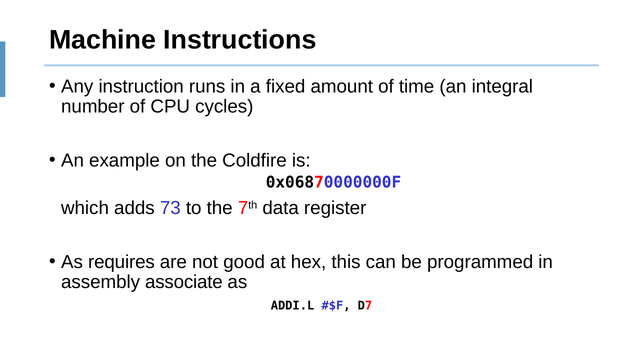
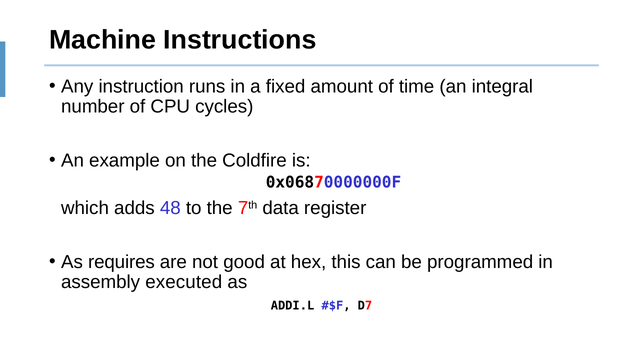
73: 73 -> 48
associate: associate -> executed
